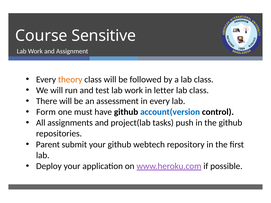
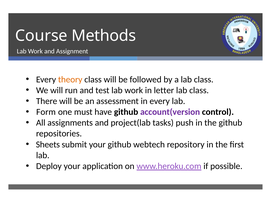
Sensitive: Sensitive -> Methods
account(version colour: blue -> purple
Parent: Parent -> Sheets
